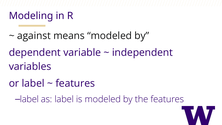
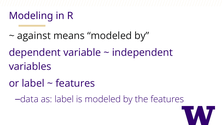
label at (29, 99): label -> data
